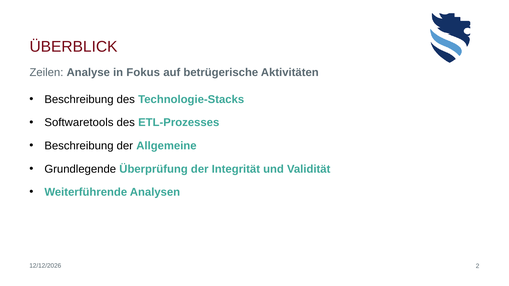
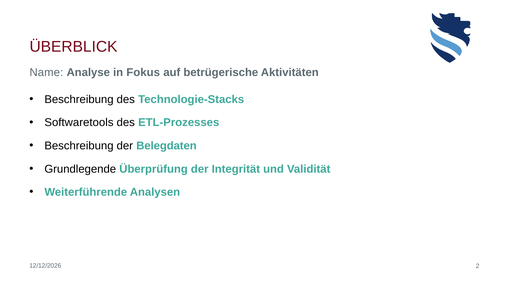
Zeilen: Zeilen -> Name
Allgemeine: Allgemeine -> Belegdaten
